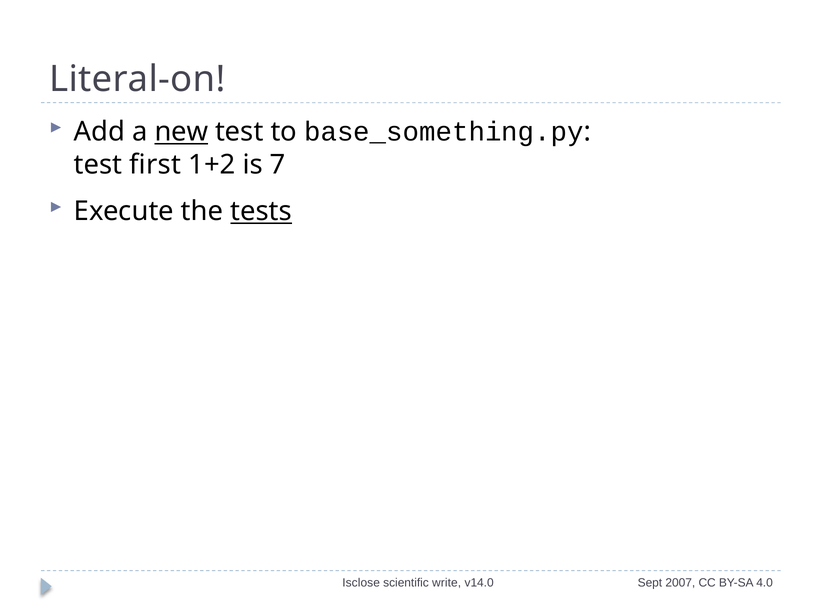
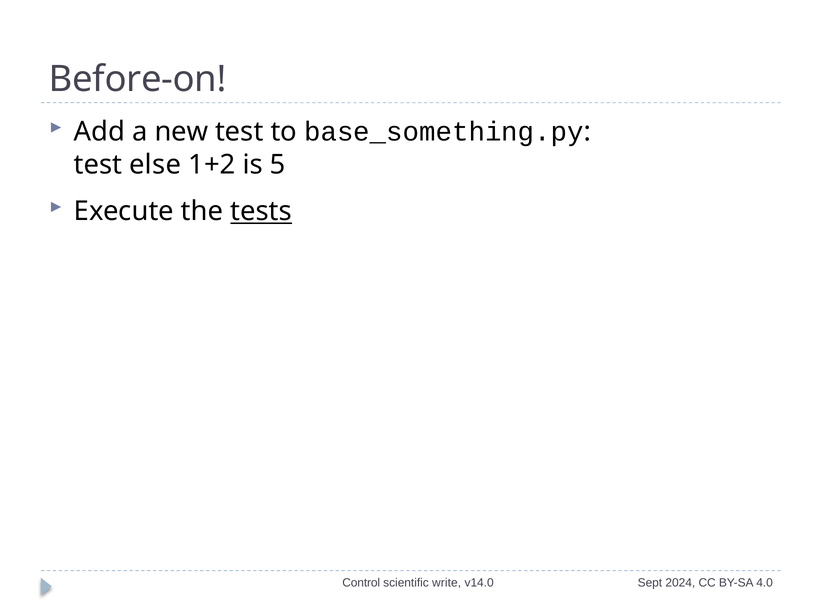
Literal-on: Literal-on -> Before-on
new underline: present -> none
first: first -> else
7: 7 -> 5
Isclose: Isclose -> Control
2007: 2007 -> 2024
